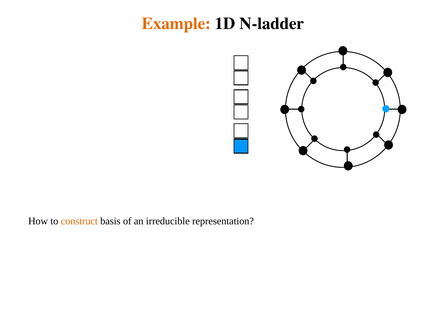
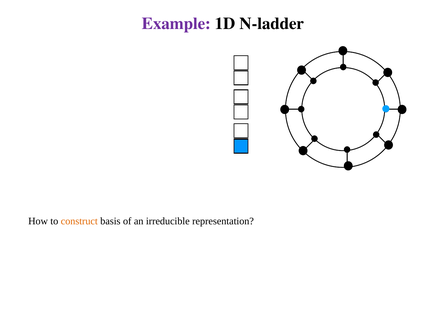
Example colour: orange -> purple
